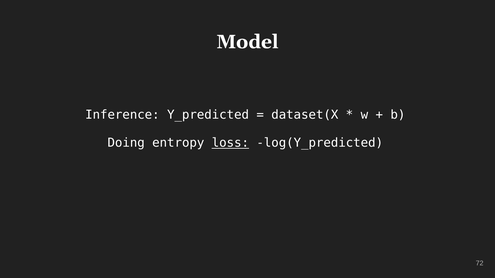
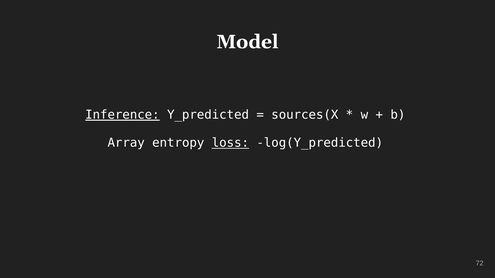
Inference underline: none -> present
dataset(X: dataset(X -> sources(X
Doing: Doing -> Array
